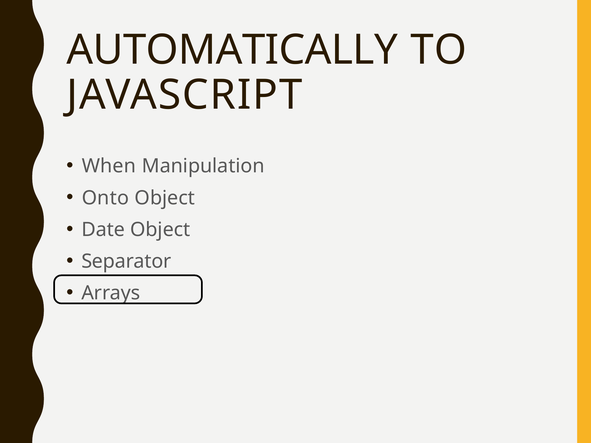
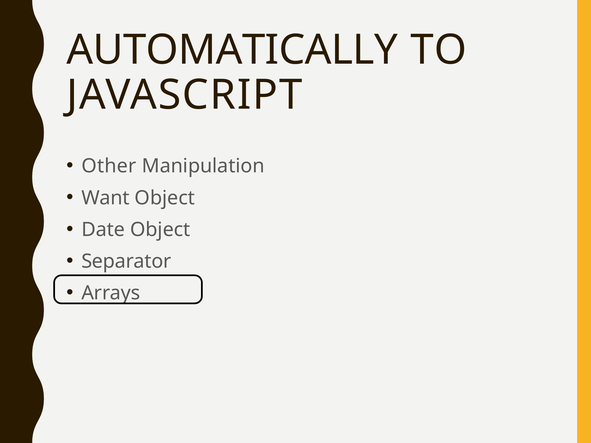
When: When -> Other
Onto: Onto -> Want
